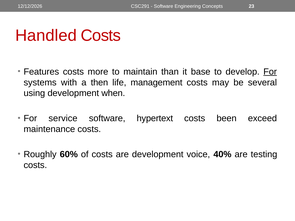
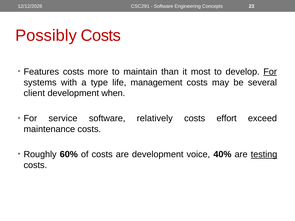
Handled: Handled -> Possibly
base: base -> most
then: then -> type
using: using -> client
hypertext: hypertext -> relatively
been: been -> effort
testing underline: none -> present
